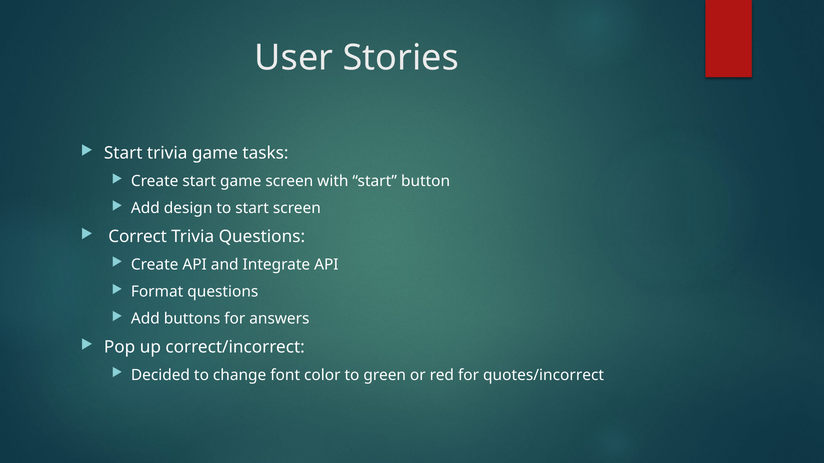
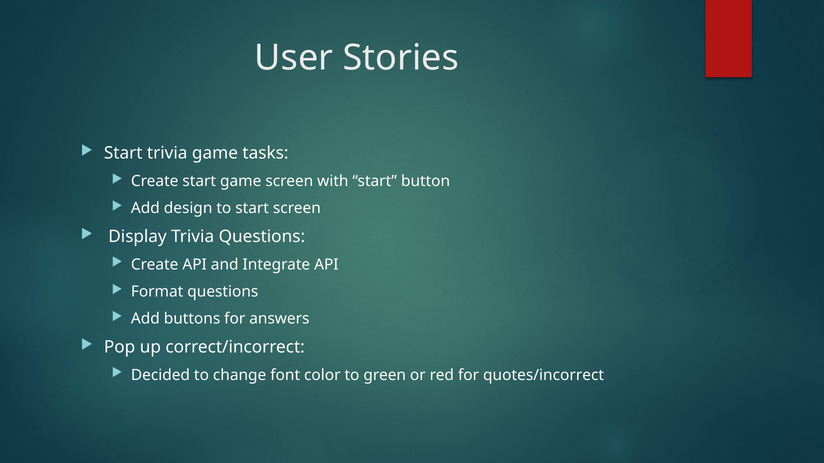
Correct: Correct -> Display
